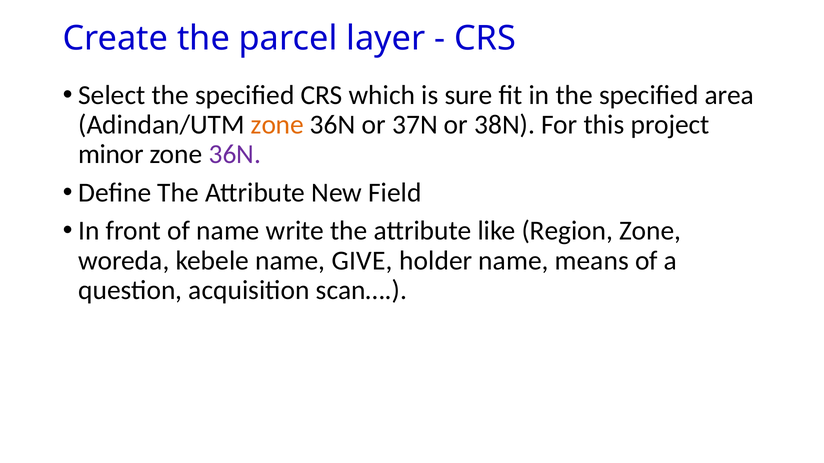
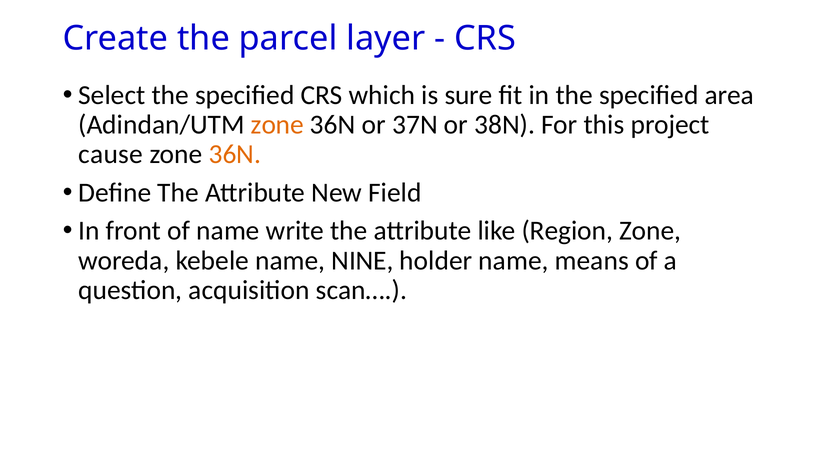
minor: minor -> cause
36N at (235, 155) colour: purple -> orange
GIVE: GIVE -> NINE
